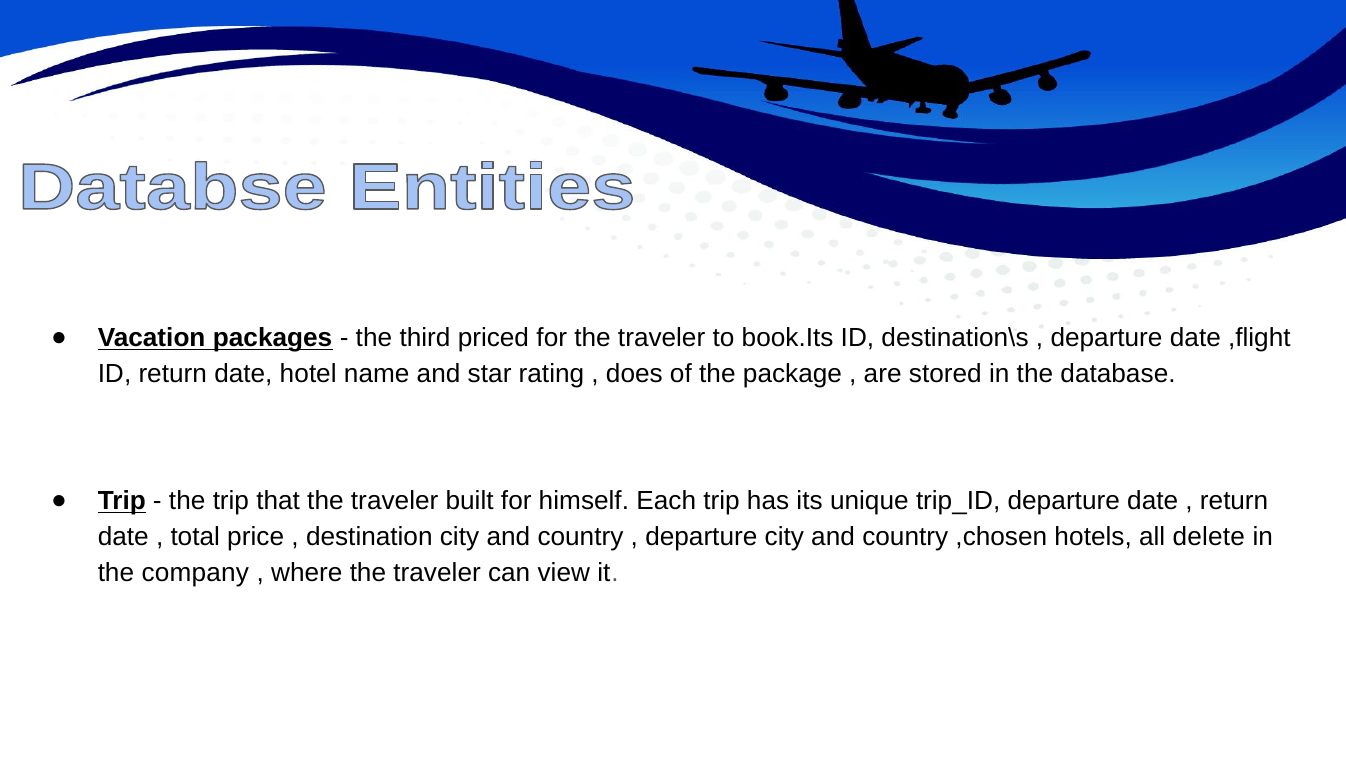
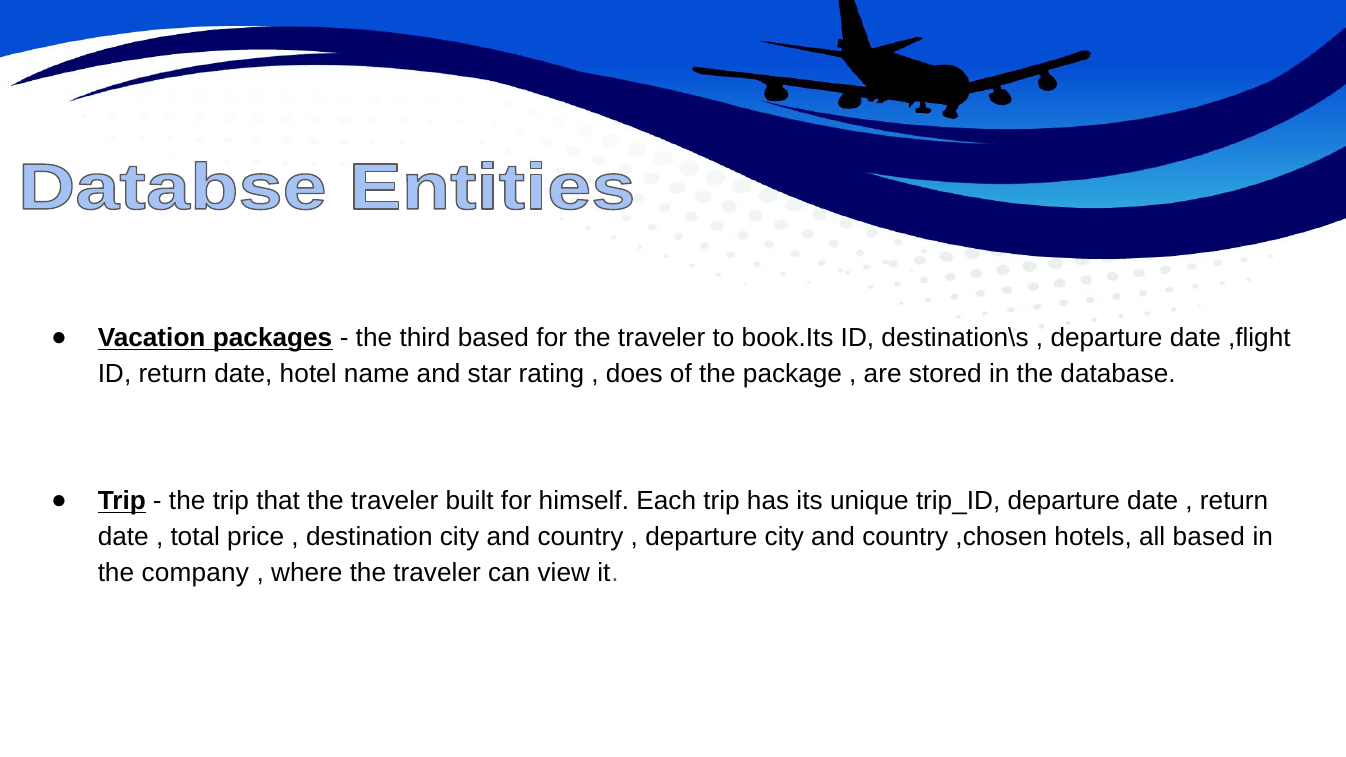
third priced: priced -> based
all delete: delete -> based
